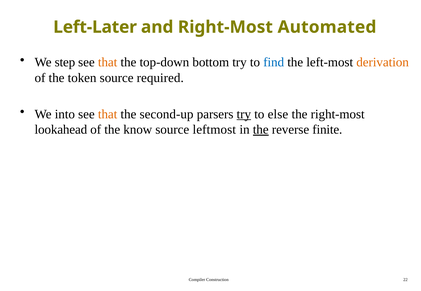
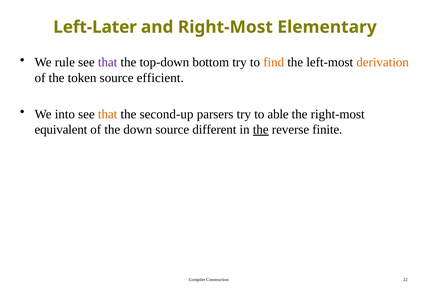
Automated: Automated -> Elementary
step: step -> rule
that at (108, 62) colour: orange -> purple
find colour: blue -> orange
required: required -> efficient
try at (244, 114) underline: present -> none
else: else -> able
lookahead: lookahead -> equivalent
know: know -> down
leftmost: leftmost -> different
